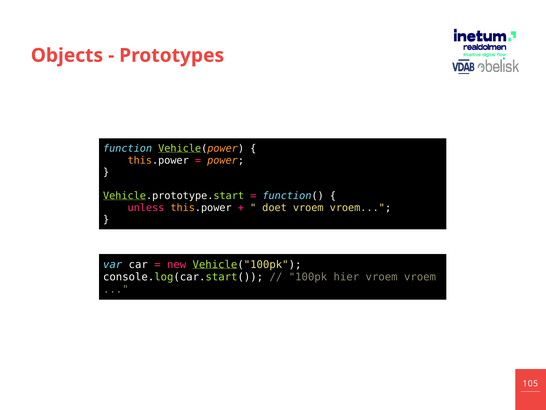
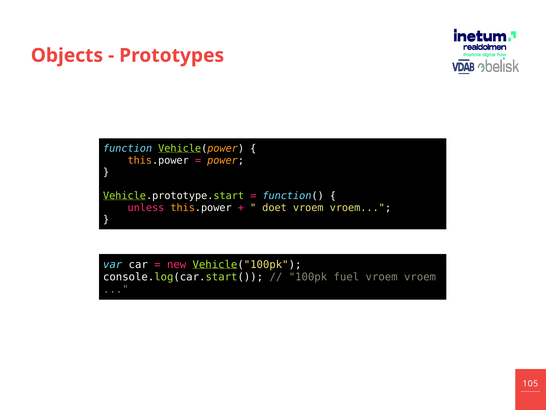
hier: hier -> fuel
